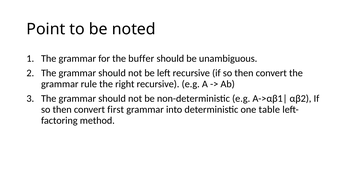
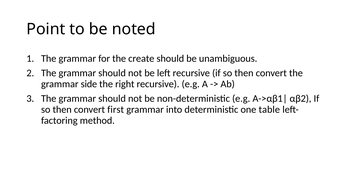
buffer: buffer -> create
rule: rule -> side
